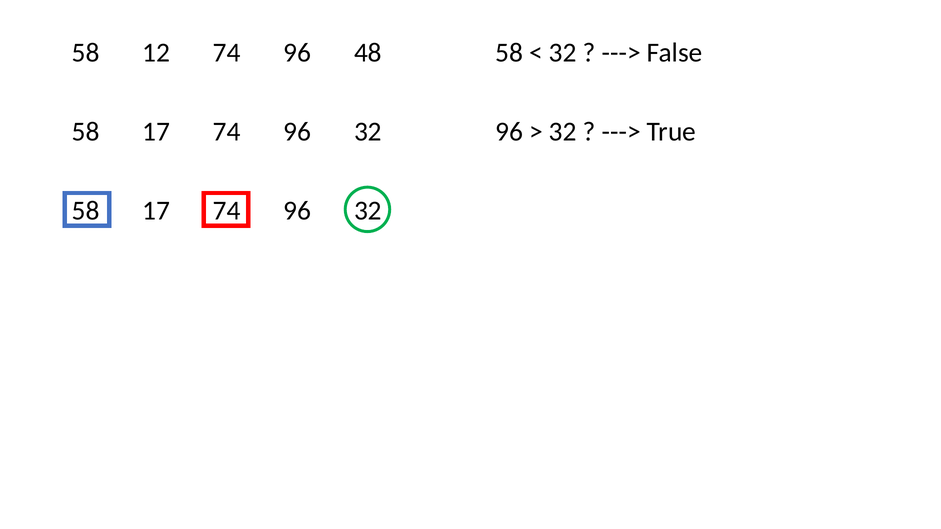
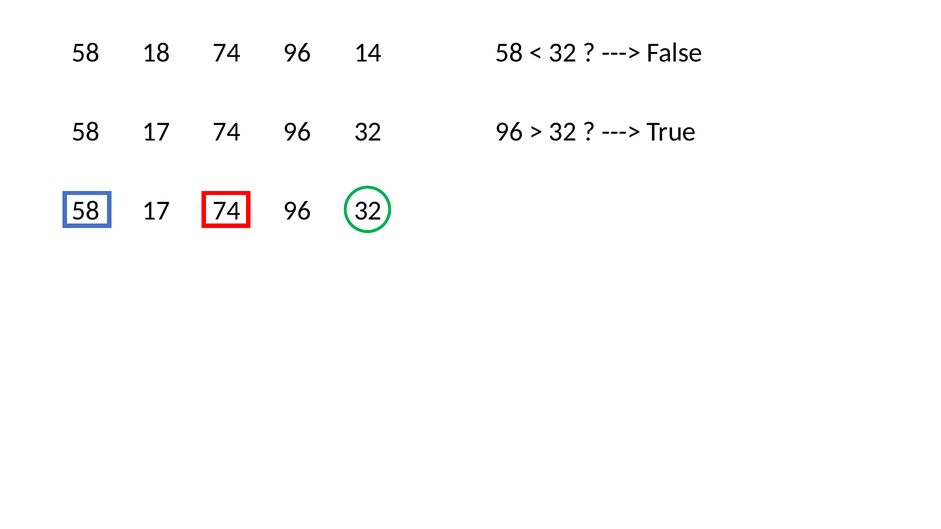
12: 12 -> 18
48: 48 -> 14
